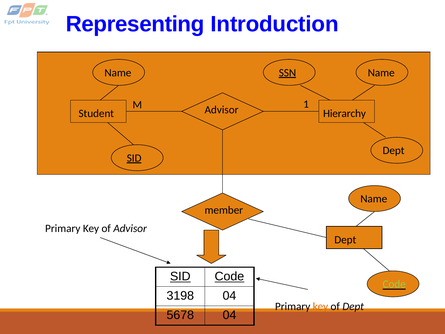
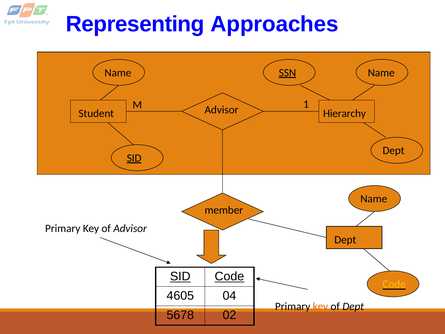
Introduction: Introduction -> Approaches
Code at (394, 284) colour: light green -> yellow
3198: 3198 -> 4605
5678 04: 04 -> 02
